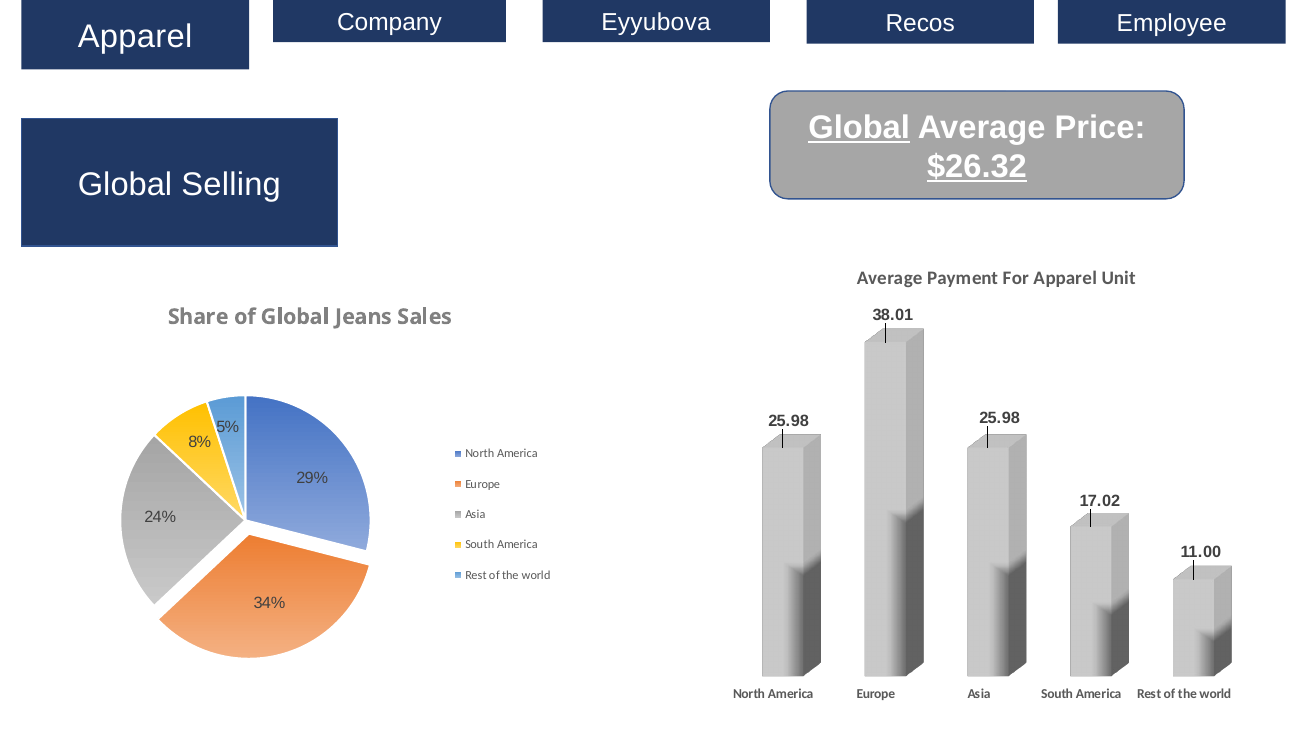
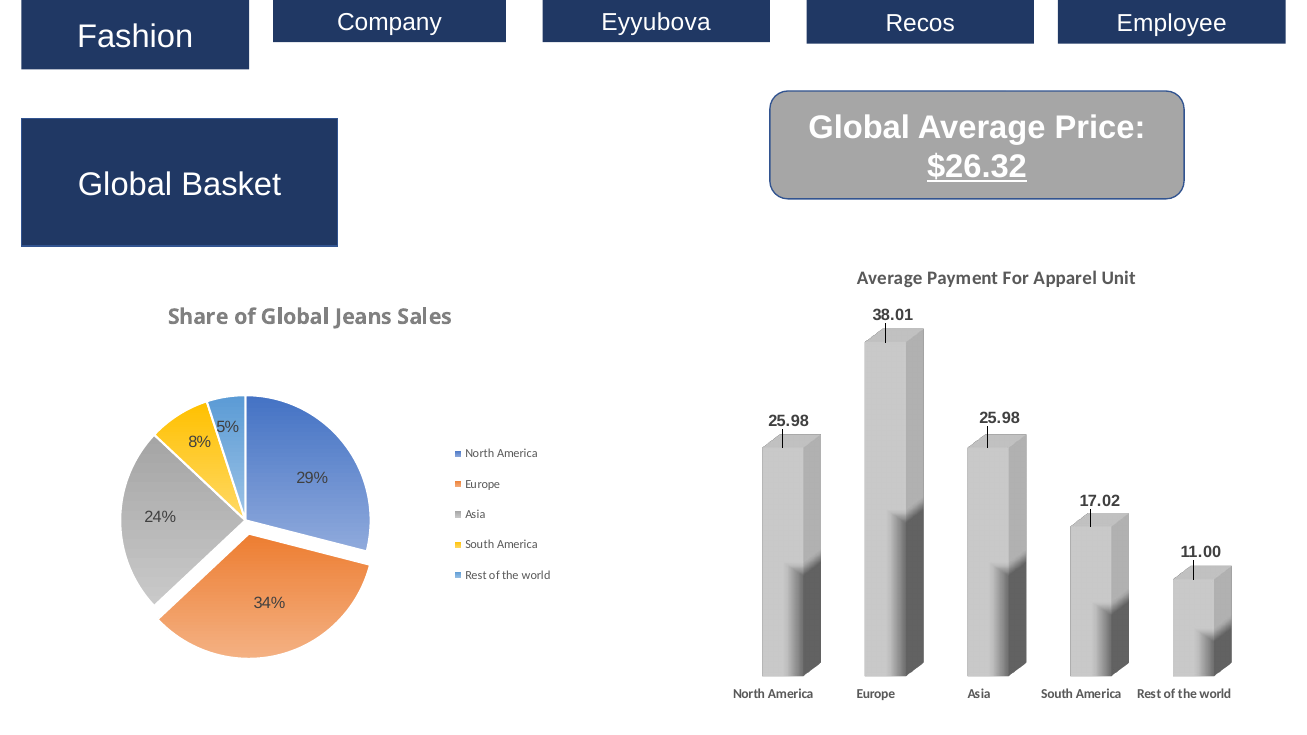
Apparel at (135, 37): Apparel -> Fashion
Global at (859, 128) underline: present -> none
Selling: Selling -> Basket
